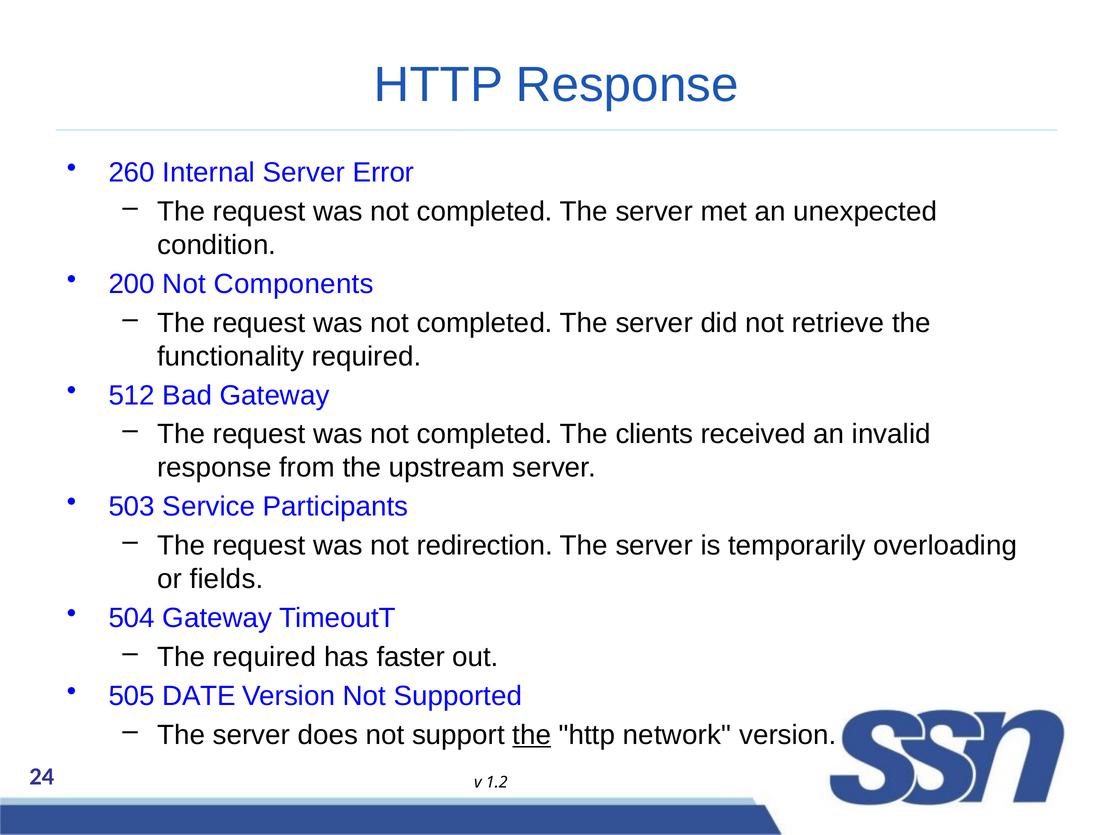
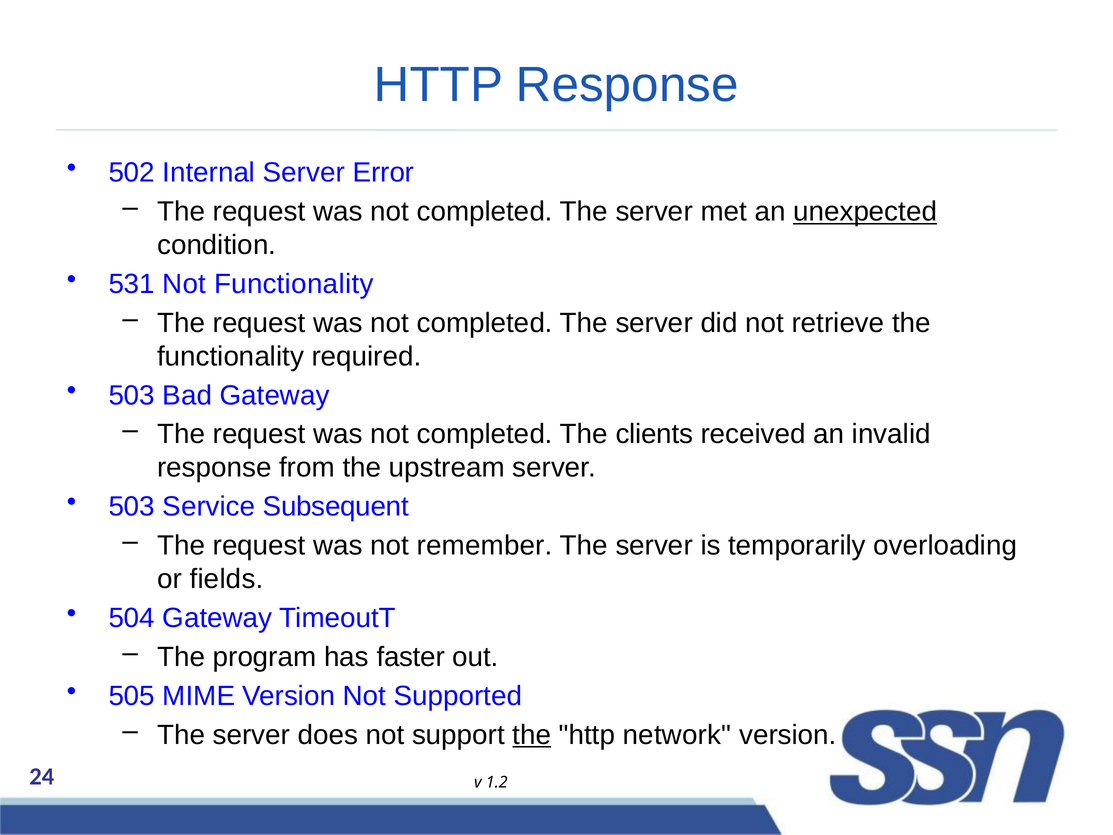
260: 260 -> 502
unexpected underline: none -> present
200: 200 -> 531
Not Components: Components -> Functionality
512 at (132, 395): 512 -> 503
Participants: Participants -> Subsequent
redirection: redirection -> remember
The required: required -> program
DATE: DATE -> MIME
